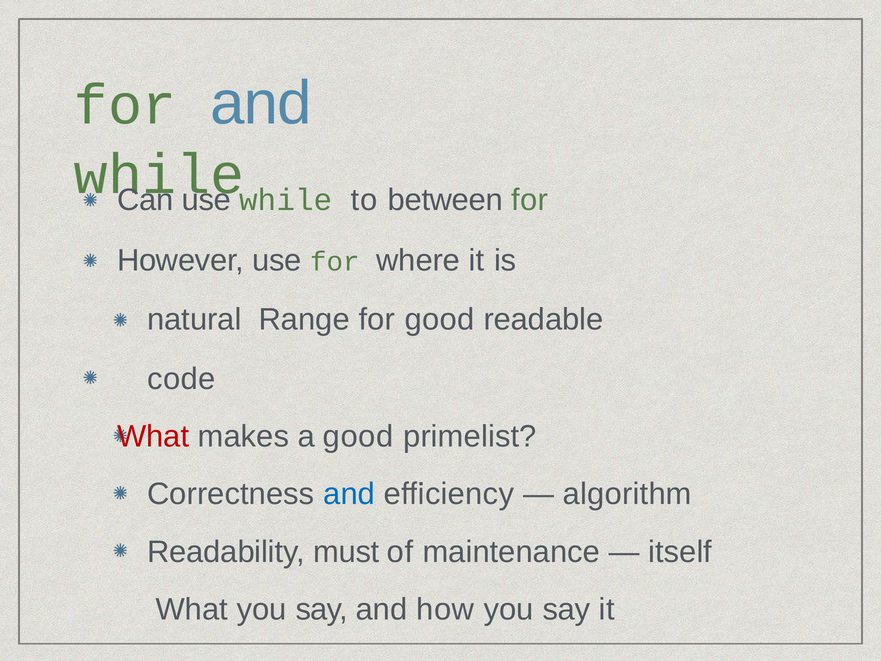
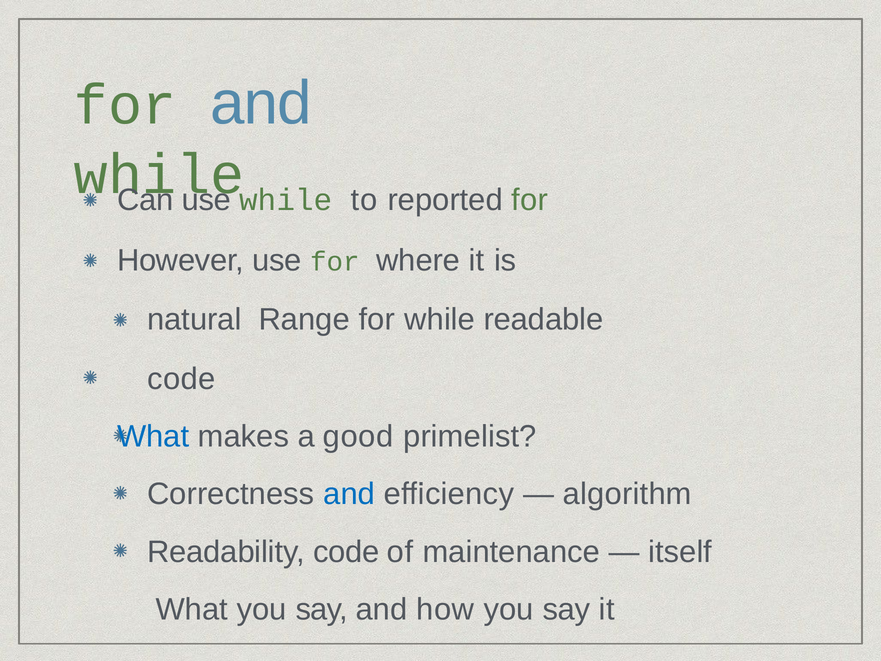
between: between -> reported
for good: good -> while
What at (153, 436) colour: red -> blue
Readability must: must -> code
